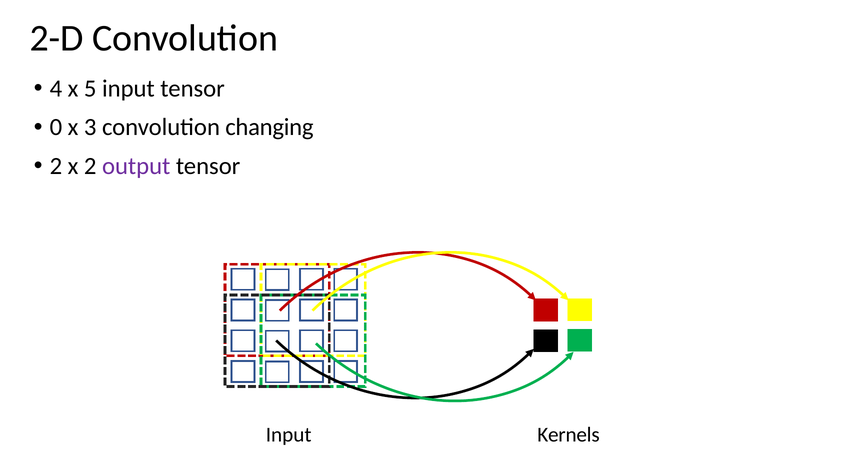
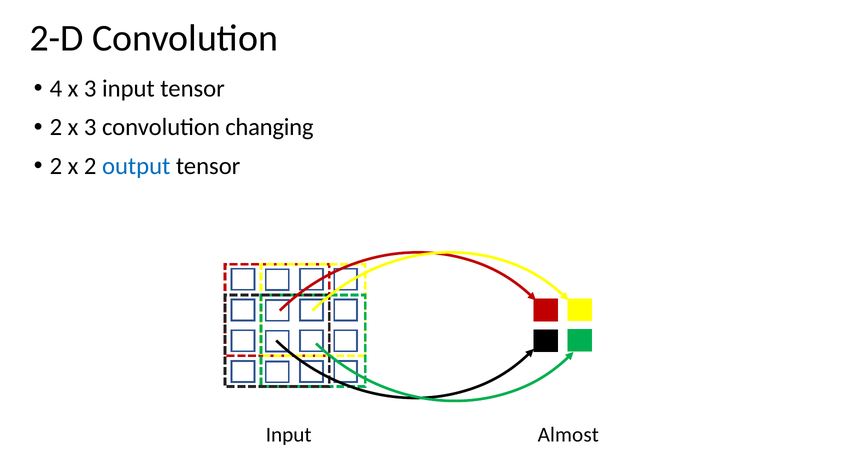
4 x 5: 5 -> 3
0 at (56, 127): 0 -> 2
output colour: purple -> blue
Kernels: Kernels -> Almost
